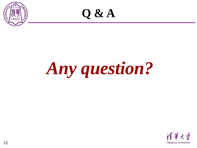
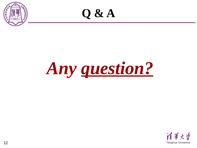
question underline: none -> present
